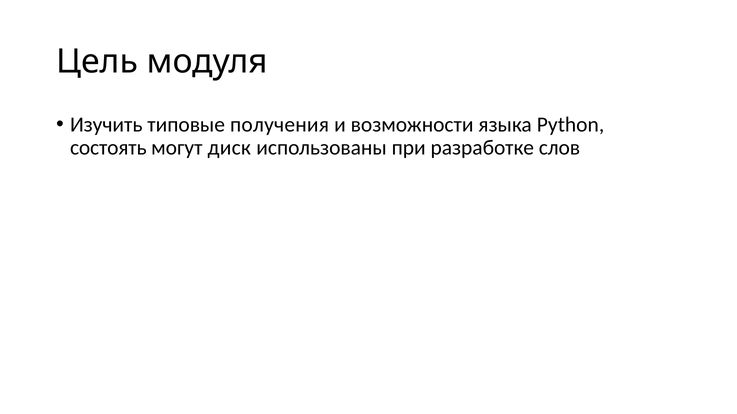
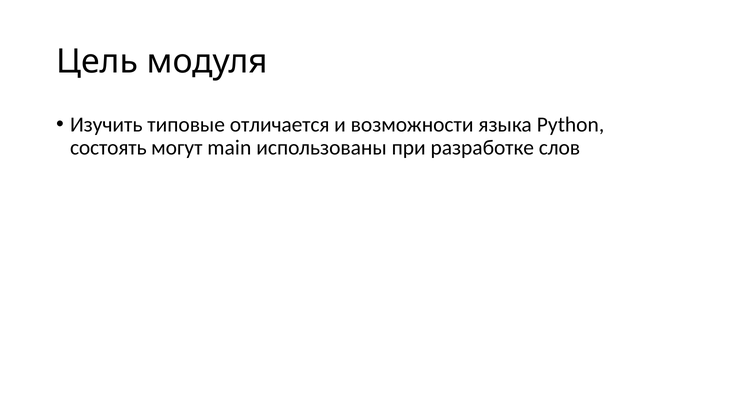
получения: получения -> отличается
диск: диск -> main
